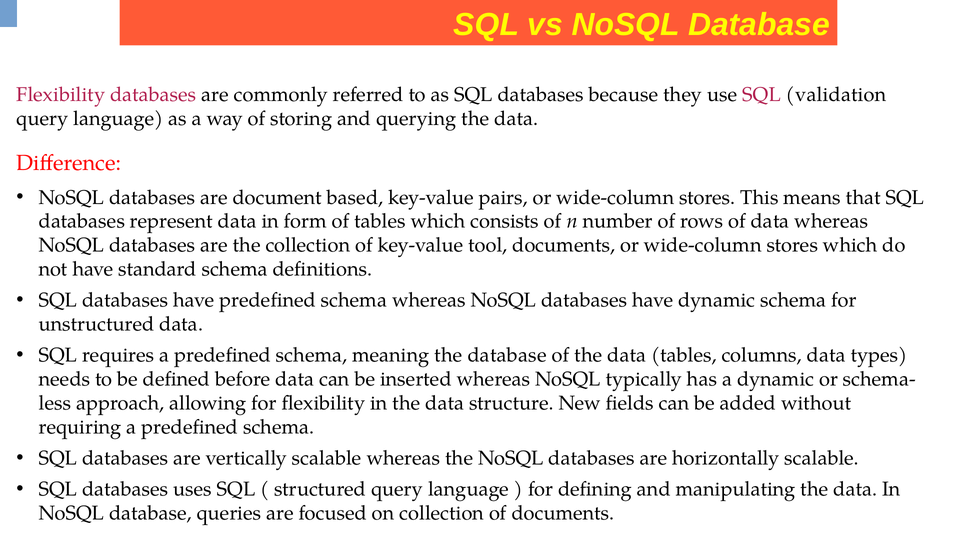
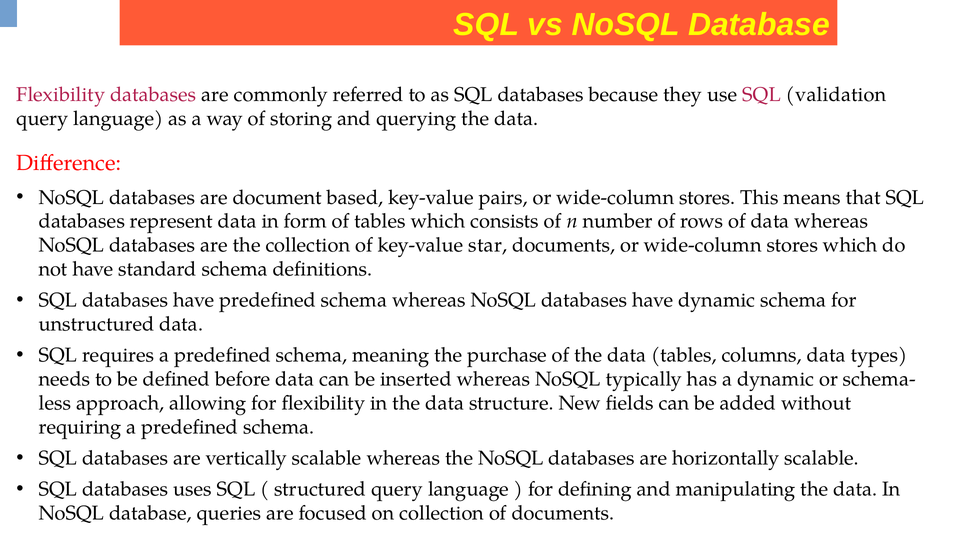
tool: tool -> star
the database: database -> purchase
